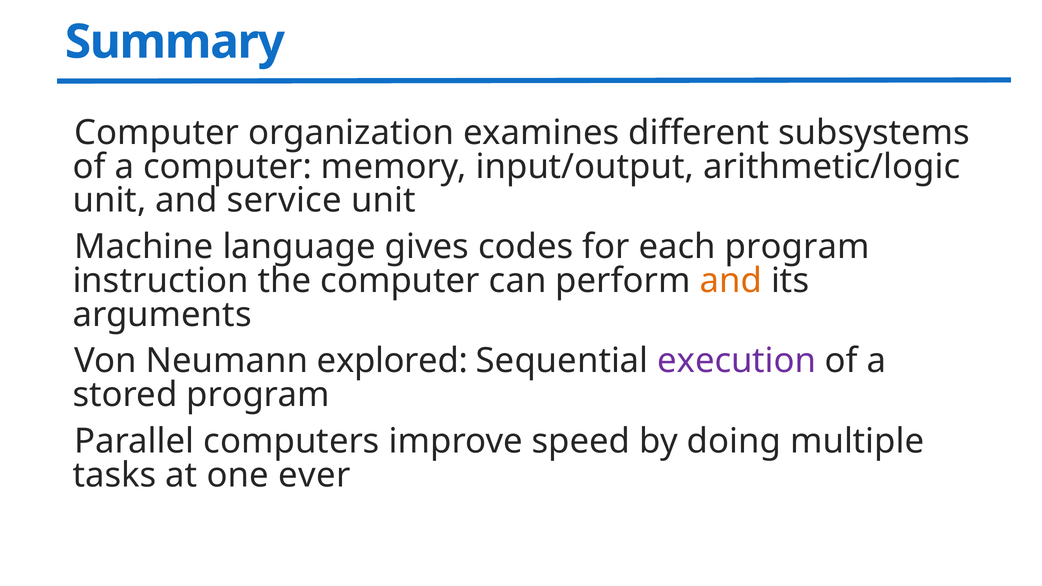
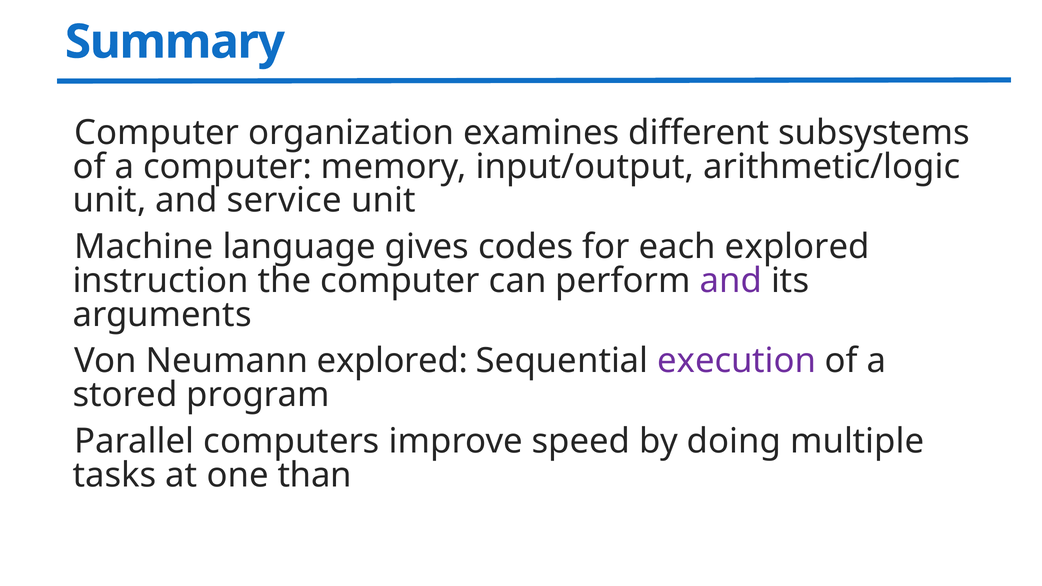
each program: program -> explored
and at (731, 281) colour: orange -> purple
ever: ever -> than
